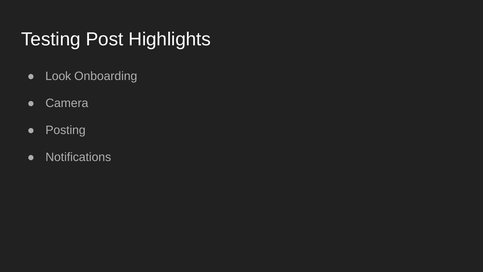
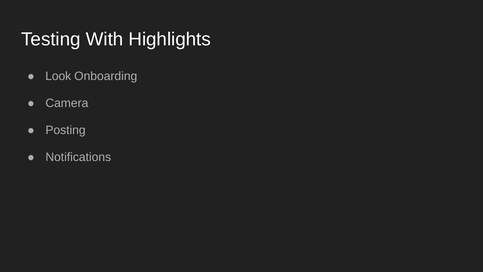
Post: Post -> With
